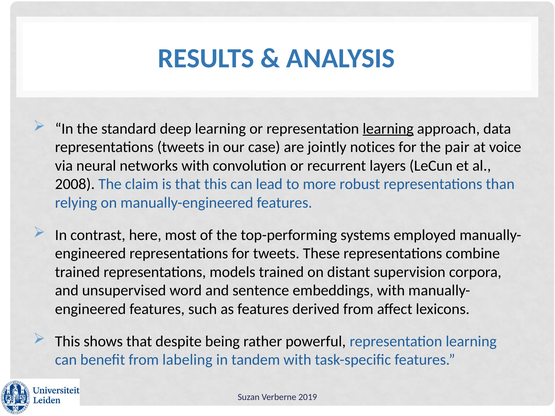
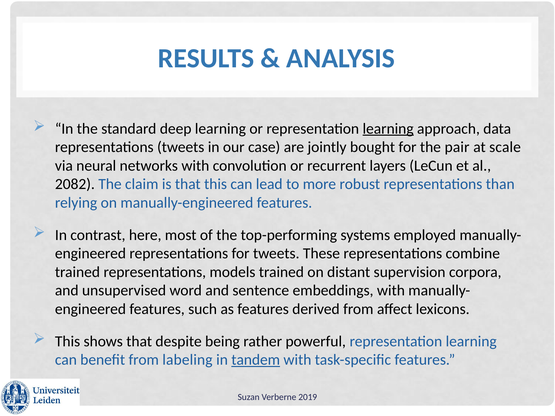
notices: notices -> bought
voice: voice -> scale
2008: 2008 -> 2082
tandem underline: none -> present
